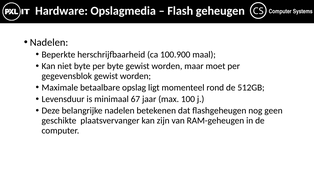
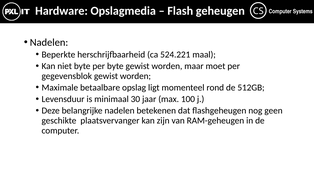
100.900: 100.900 -> 524.221
67: 67 -> 30
